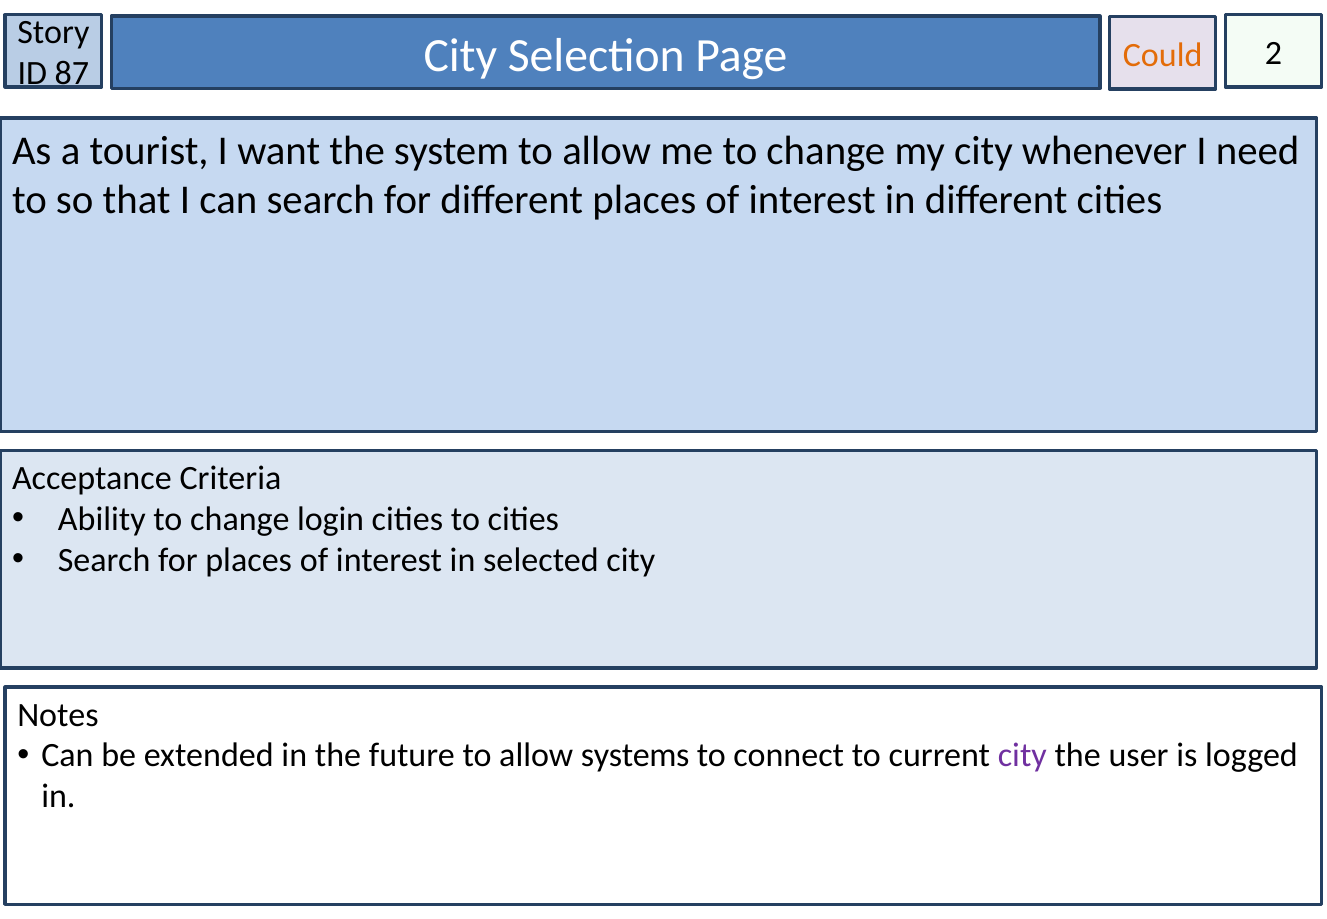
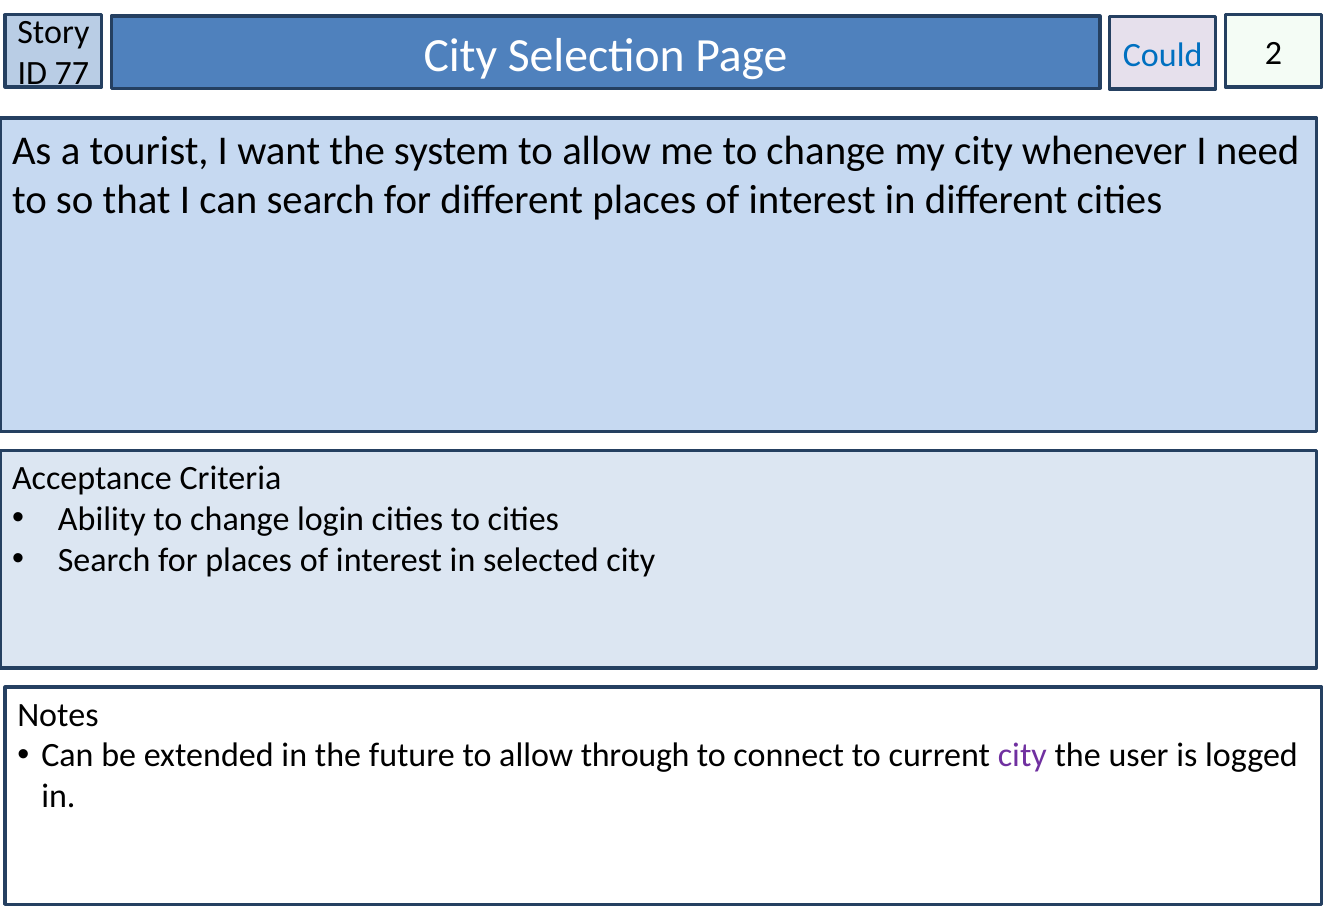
Could colour: orange -> blue
87: 87 -> 77
systems: systems -> through
